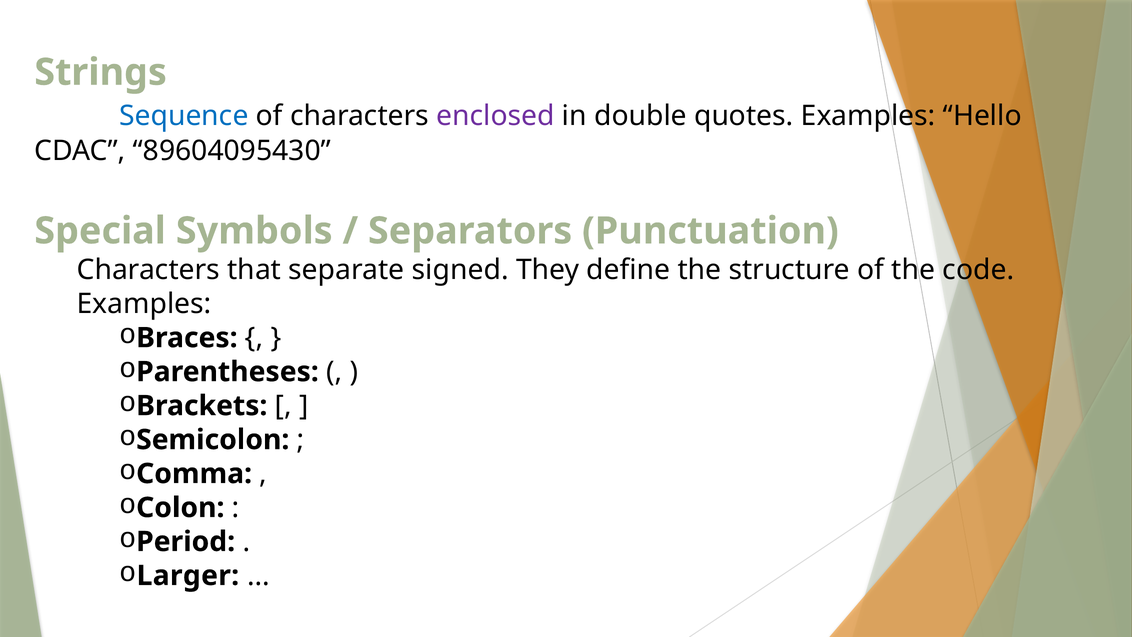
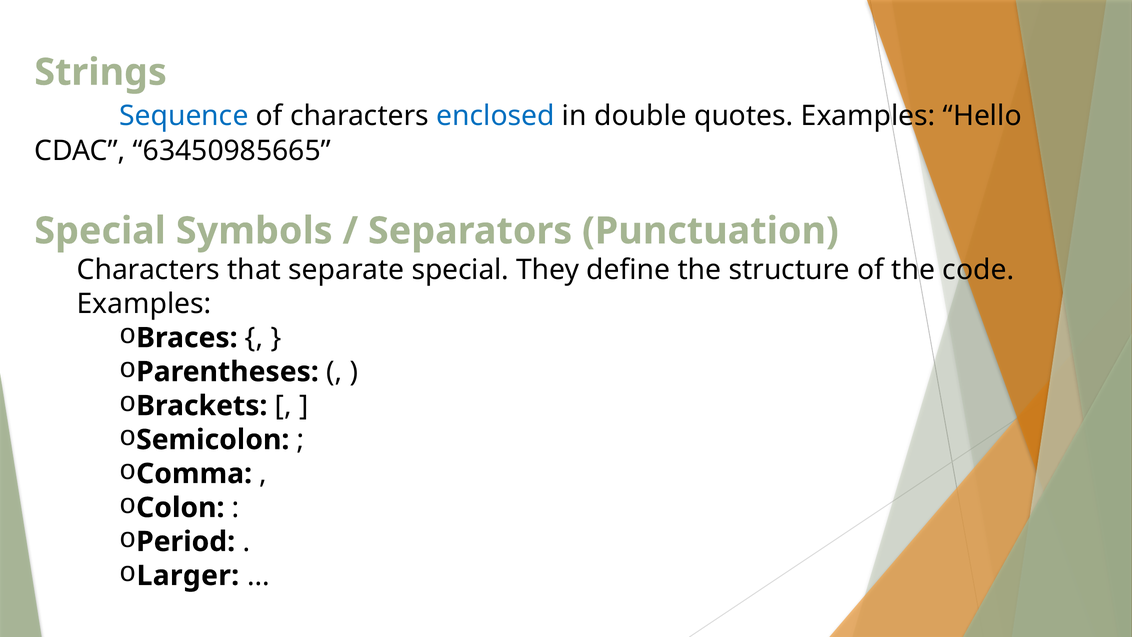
enclosed colour: purple -> blue
89604095430: 89604095430 -> 63450985665
separate signed: signed -> special
